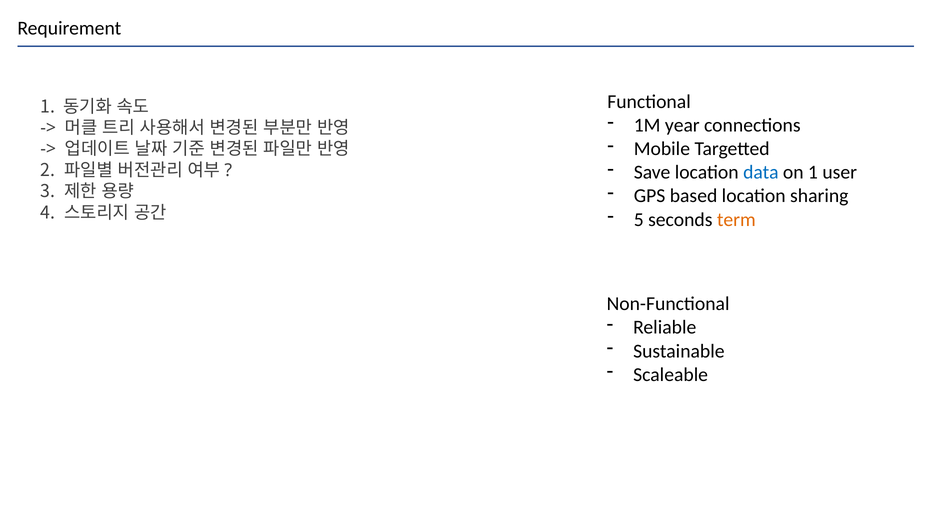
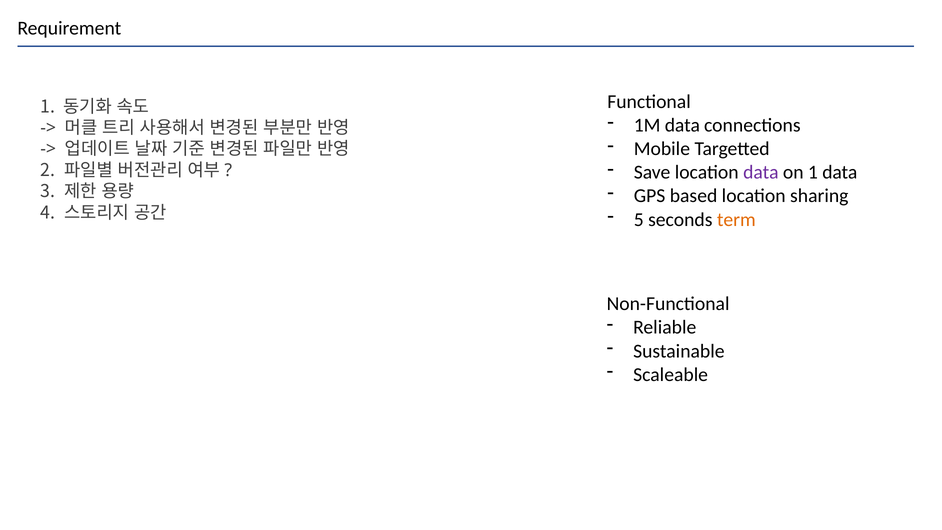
1M year: year -> data
data at (761, 172) colour: blue -> purple
1 user: user -> data
